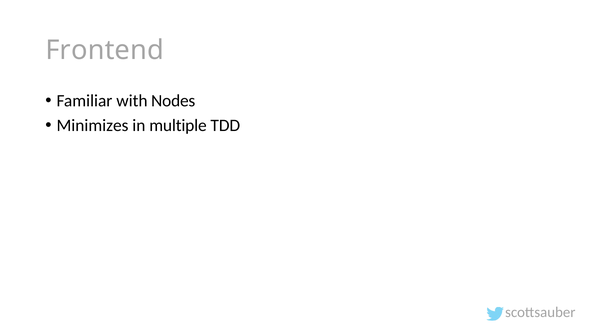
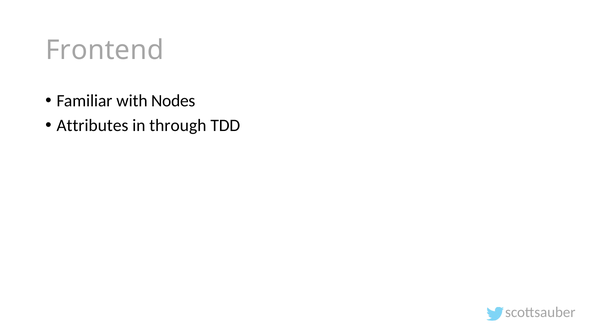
Minimizes: Minimizes -> Attributes
multiple: multiple -> through
